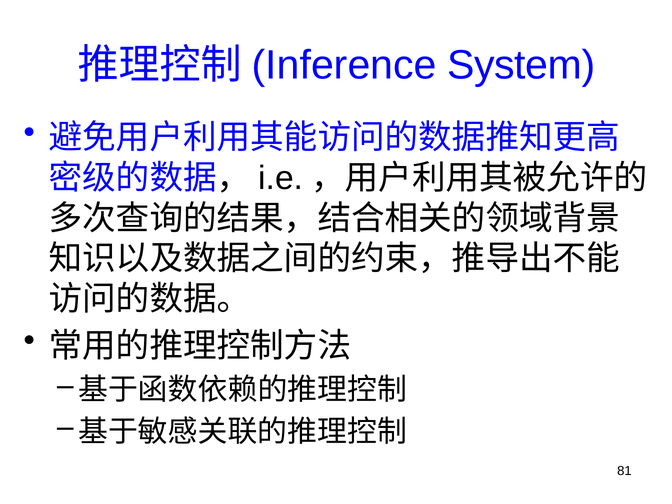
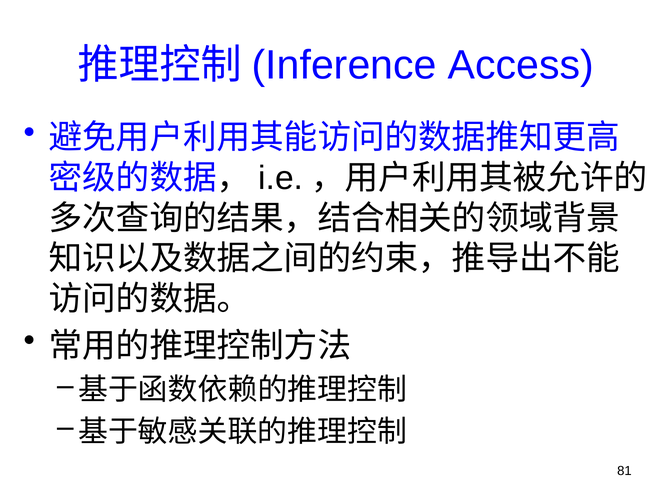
System: System -> Access
